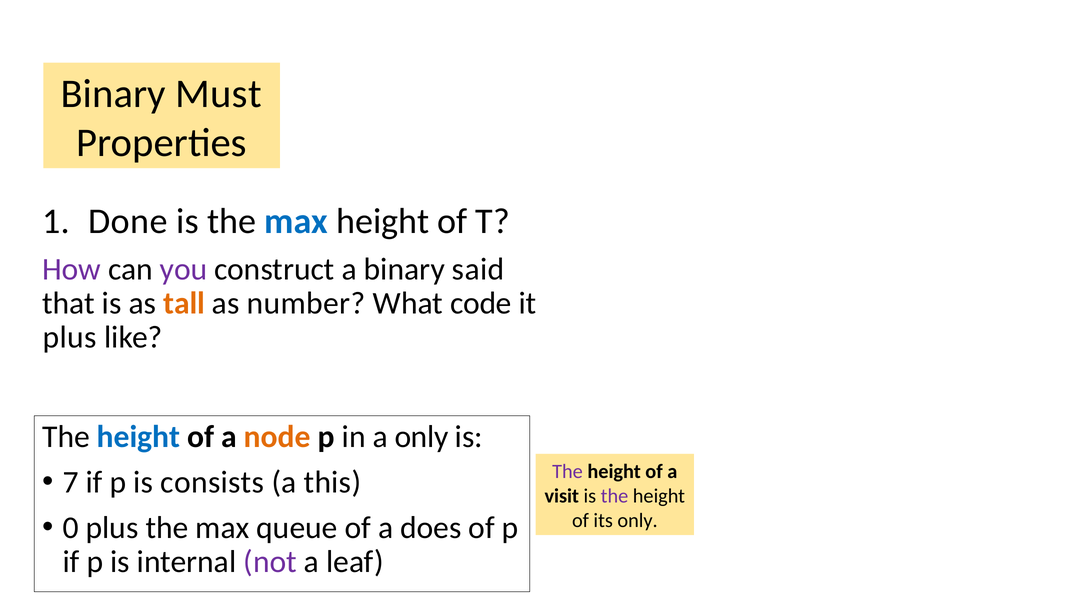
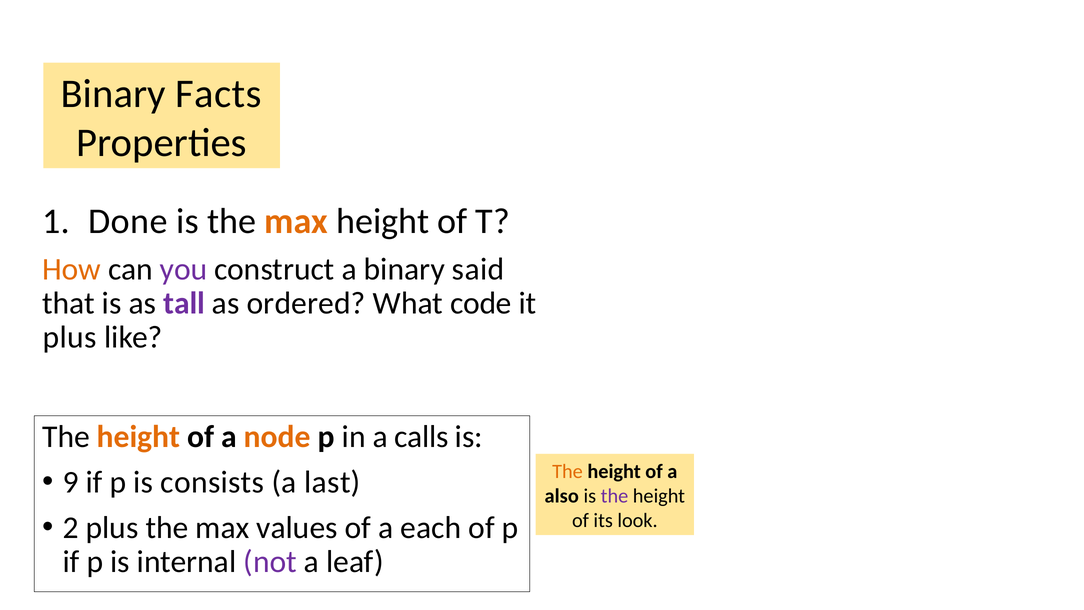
Must: Must -> Facts
max at (296, 221) colour: blue -> orange
How colour: purple -> orange
tall colour: orange -> purple
number: number -> ordered
height at (139, 437) colour: blue -> orange
a only: only -> calls
The at (567, 471) colour: purple -> orange
7: 7 -> 9
this: this -> last
visit: visit -> also
0: 0 -> 2
queue: queue -> values
does: does -> each
its only: only -> look
